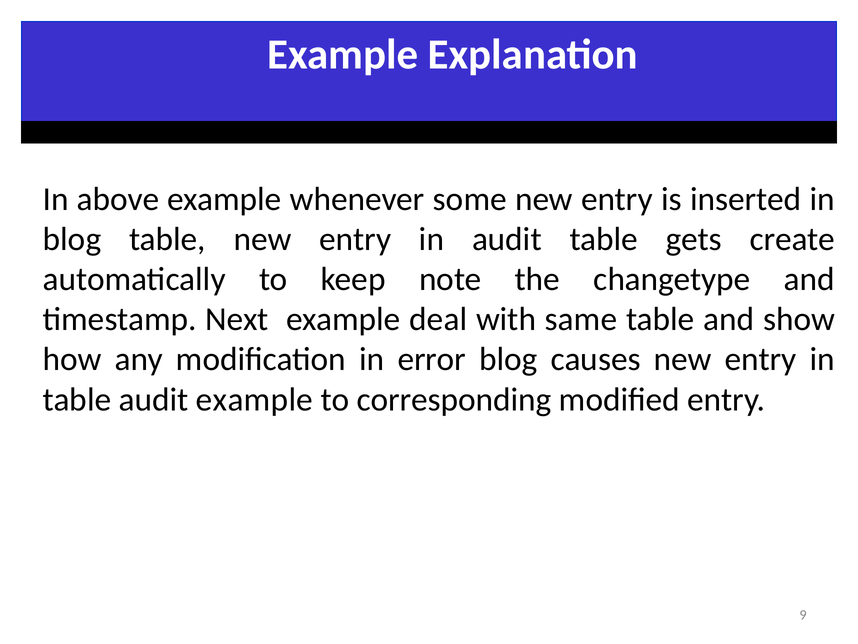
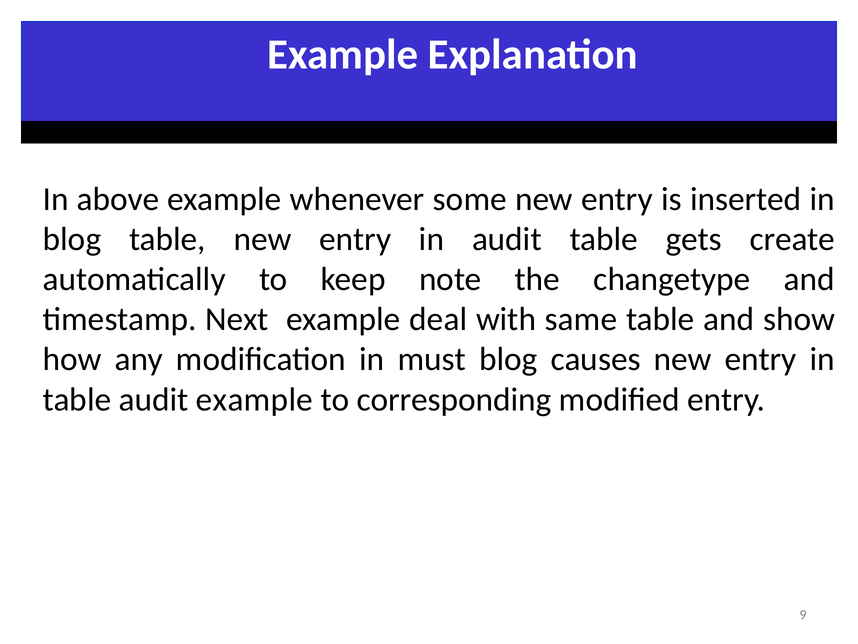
error: error -> must
